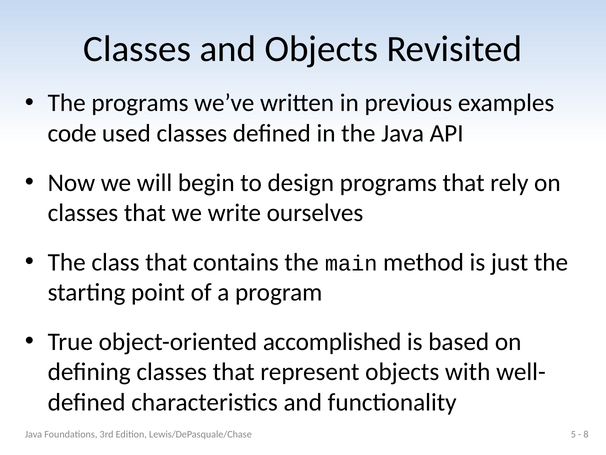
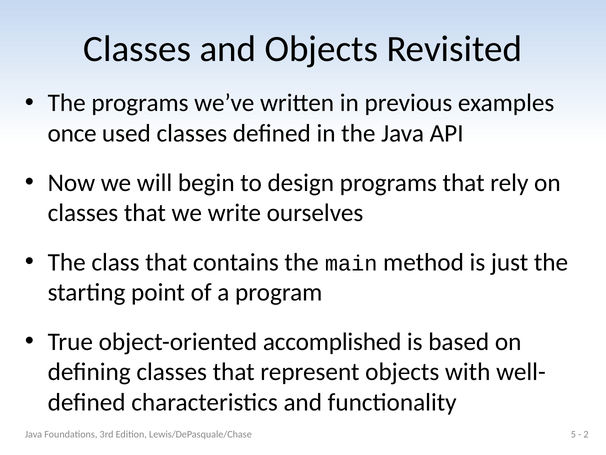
code: code -> once
8: 8 -> 2
